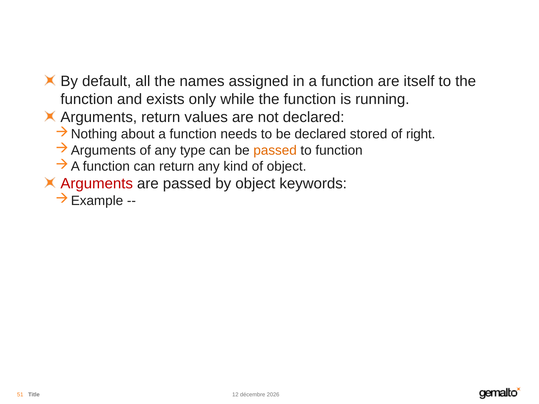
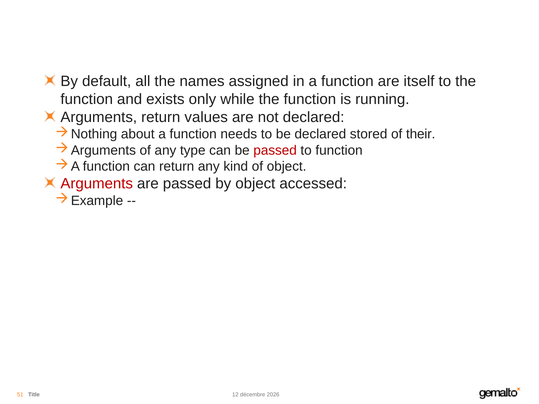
right: right -> their
passed at (275, 150) colour: orange -> red
keywords: keywords -> accessed
